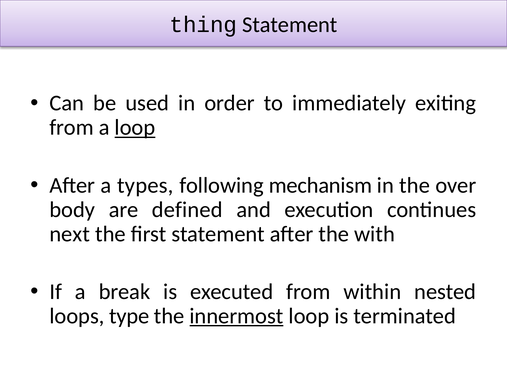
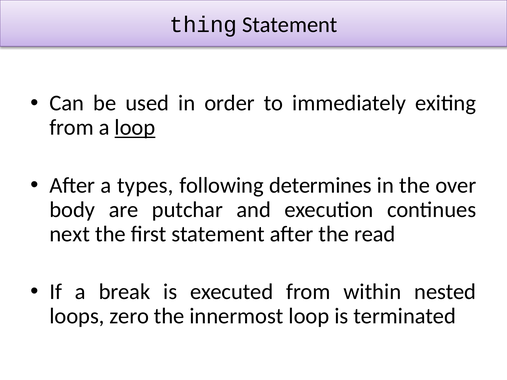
mechanism: mechanism -> determines
defined: defined -> putchar
with: with -> read
type: type -> zero
innermost underline: present -> none
